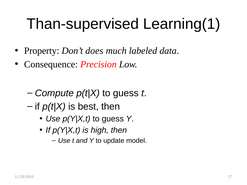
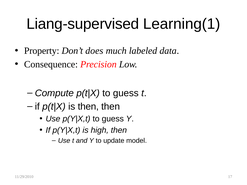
Than-supervised: Than-supervised -> Liang-supervised
is best: best -> then
